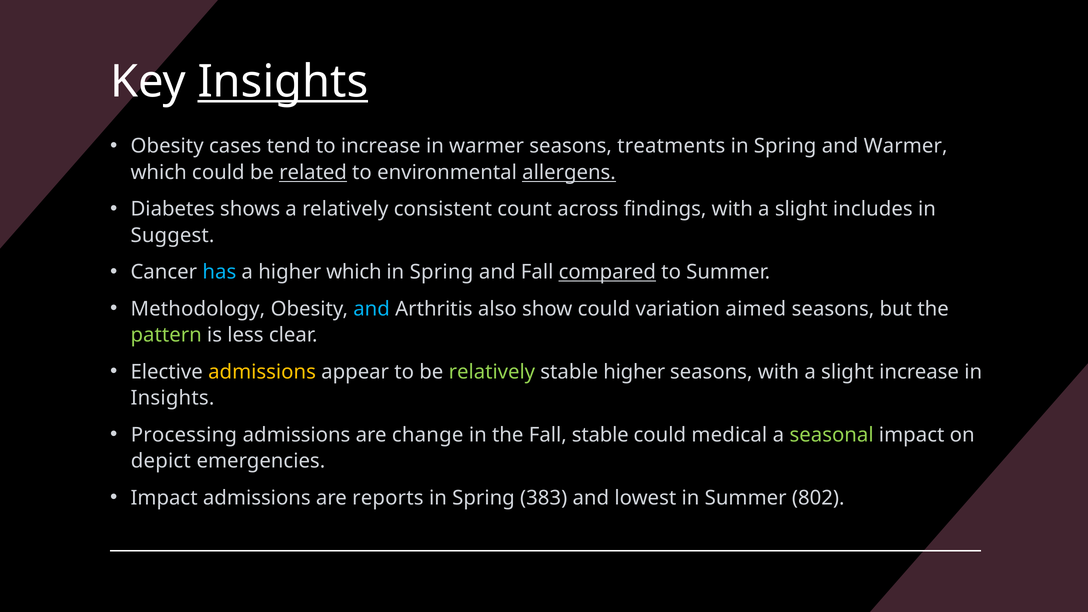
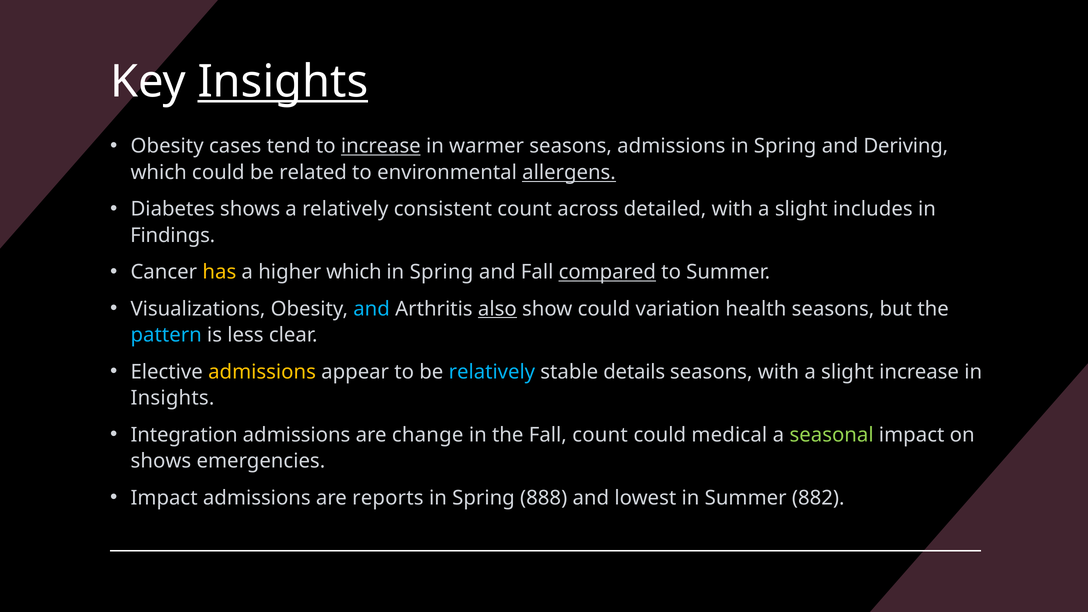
increase at (381, 146) underline: none -> present
seasons treatments: treatments -> admissions
and Warmer: Warmer -> Deriving
related underline: present -> none
findings: findings -> detailed
Suggest: Suggest -> Findings
has colour: light blue -> yellow
Methodology: Methodology -> Visualizations
also underline: none -> present
aimed: aimed -> health
pattern colour: light green -> light blue
relatively at (492, 372) colour: light green -> light blue
stable higher: higher -> details
Processing: Processing -> Integration
Fall stable: stable -> count
depict at (161, 461): depict -> shows
383: 383 -> 888
802: 802 -> 882
